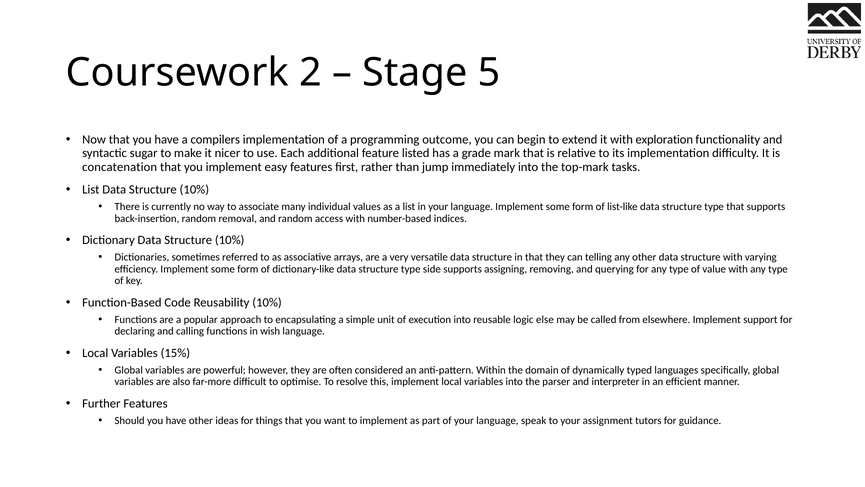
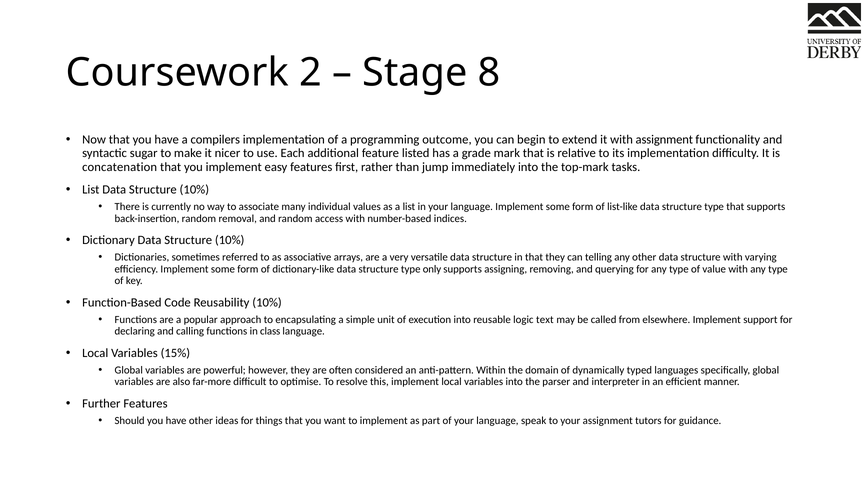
5: 5 -> 8
with exploration: exploration -> assignment
side: side -> only
else: else -> text
wish: wish -> class
